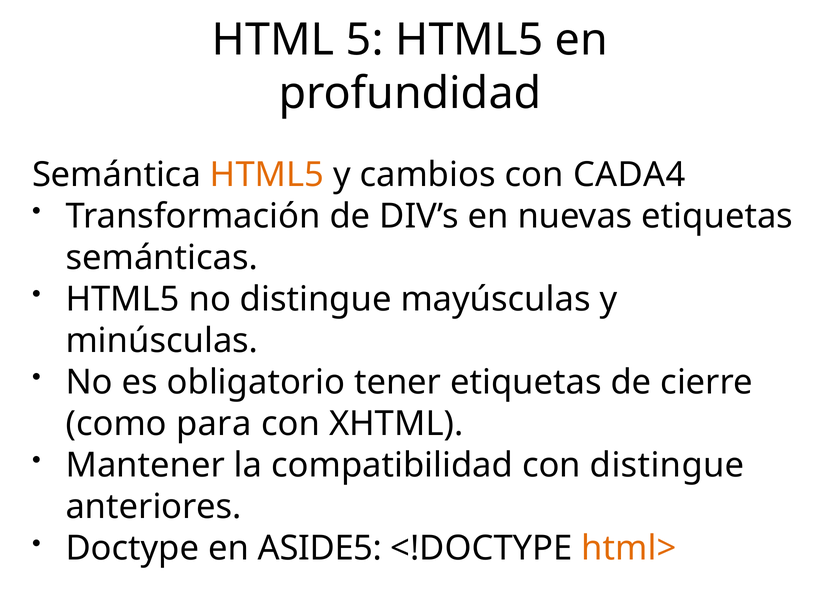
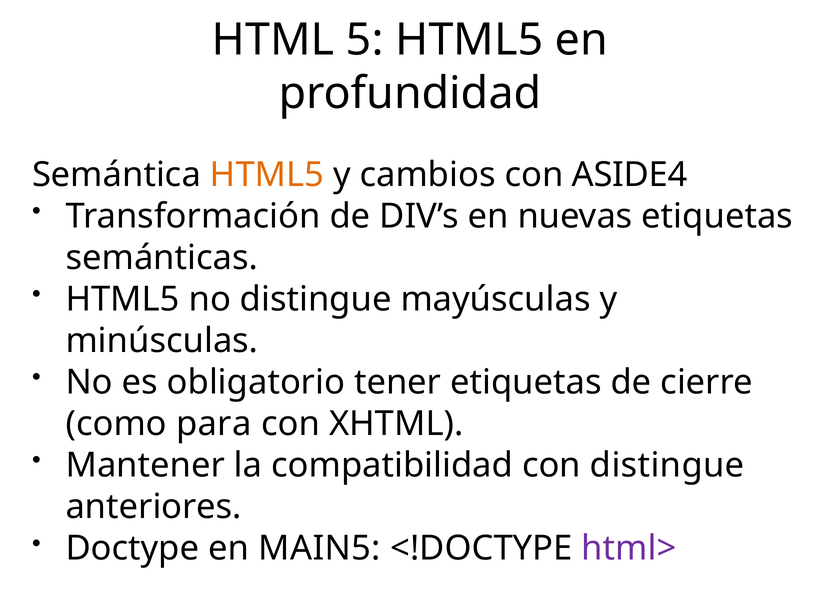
CADA4: CADA4 -> ASIDE4
ASIDE5: ASIDE5 -> MAIN5
html> colour: orange -> purple
